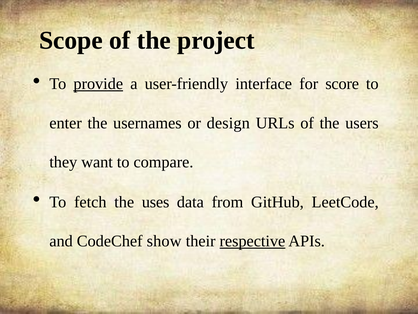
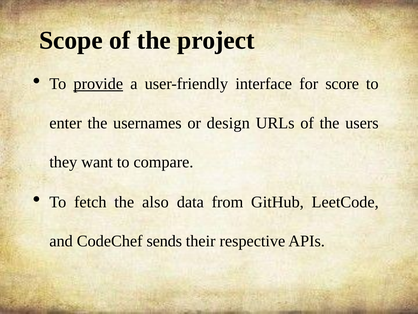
uses: uses -> also
show: show -> sends
respective underline: present -> none
